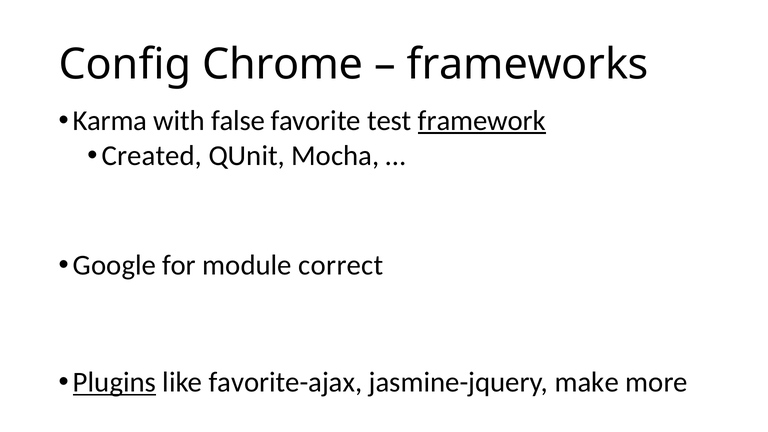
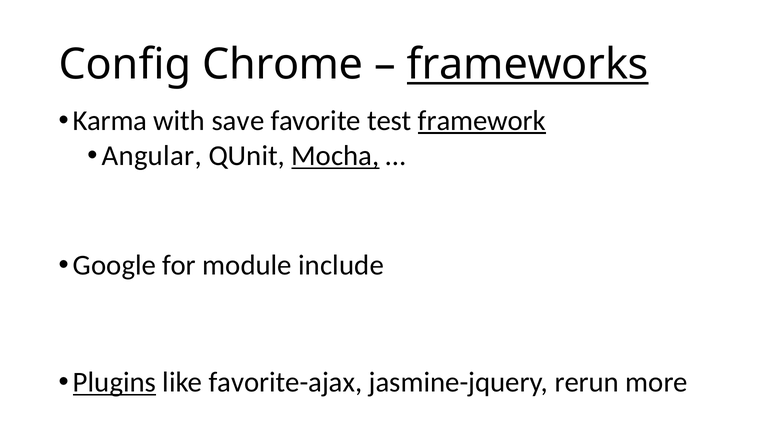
frameworks underline: none -> present
false: false -> save
Created: Created -> Angular
Mocha underline: none -> present
correct: correct -> include
make: make -> rerun
